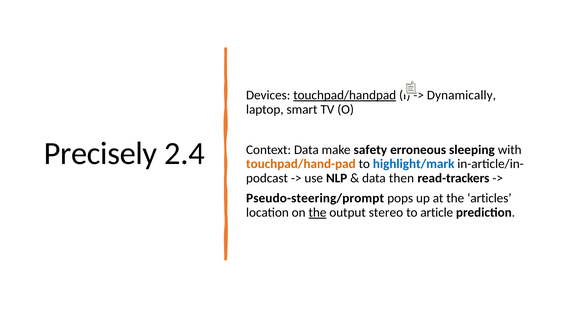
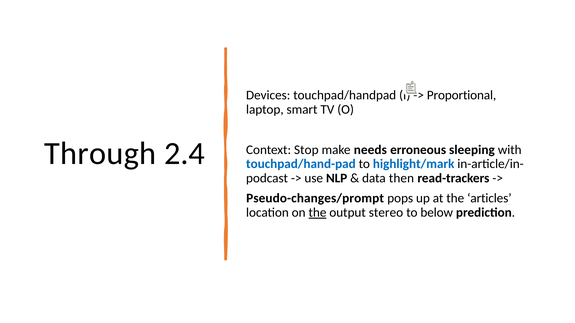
touchpad/handpad underline: present -> none
Dynamically: Dynamically -> Proportional
Precisely: Precisely -> Through
Context Data: Data -> Stop
safety: safety -> needs
touchpad/hand-pad colour: orange -> blue
Pseudo-steering/prompt: Pseudo-steering/prompt -> Pseudo-changes/prompt
article: article -> below
